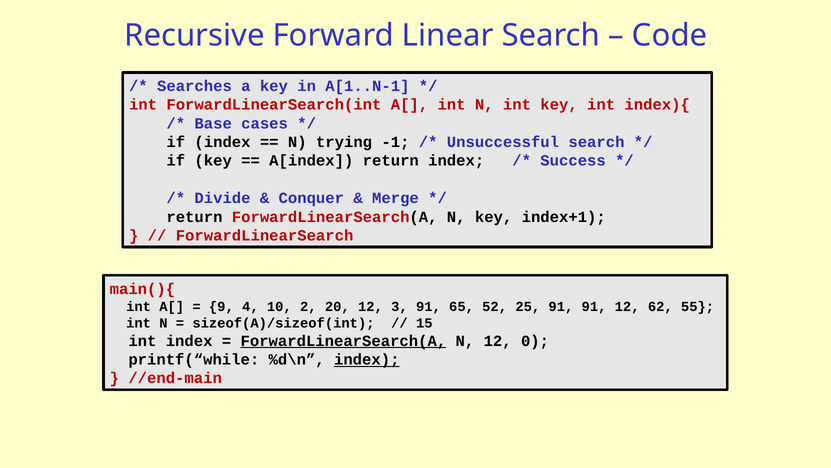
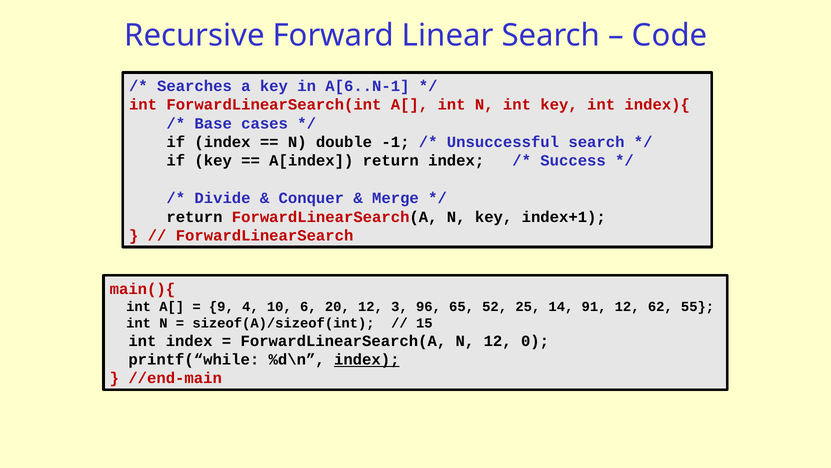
A[1..N-1: A[1..N-1 -> A[6..N-1
trying: trying -> double
2: 2 -> 6
3 91: 91 -> 96
25 91: 91 -> 14
ForwardLinearSearch(A at (343, 340) underline: present -> none
